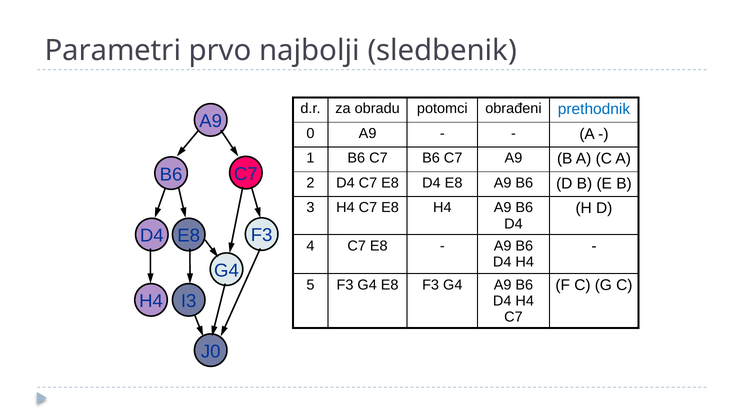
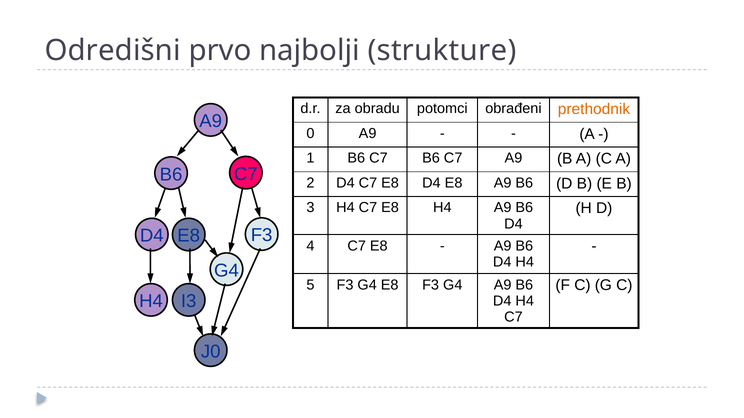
Parametri: Parametri -> Odredišni
sledbenik: sledbenik -> strukture
prethodnik colour: blue -> orange
